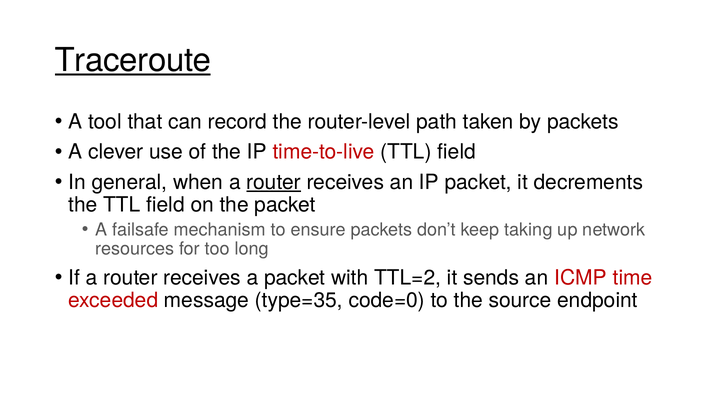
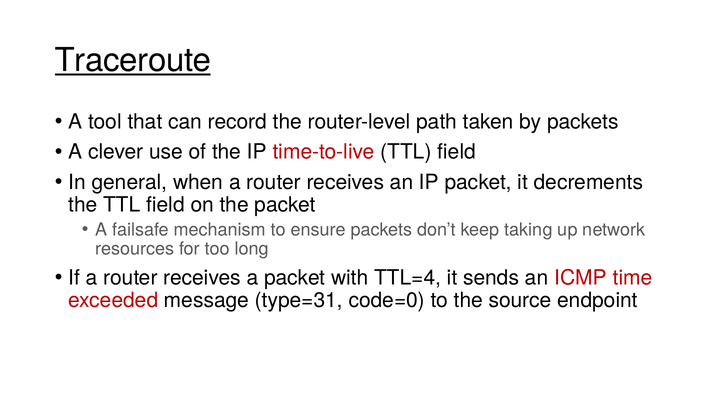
router at (274, 182) underline: present -> none
TTL=2: TTL=2 -> TTL=4
type=35: type=35 -> type=31
